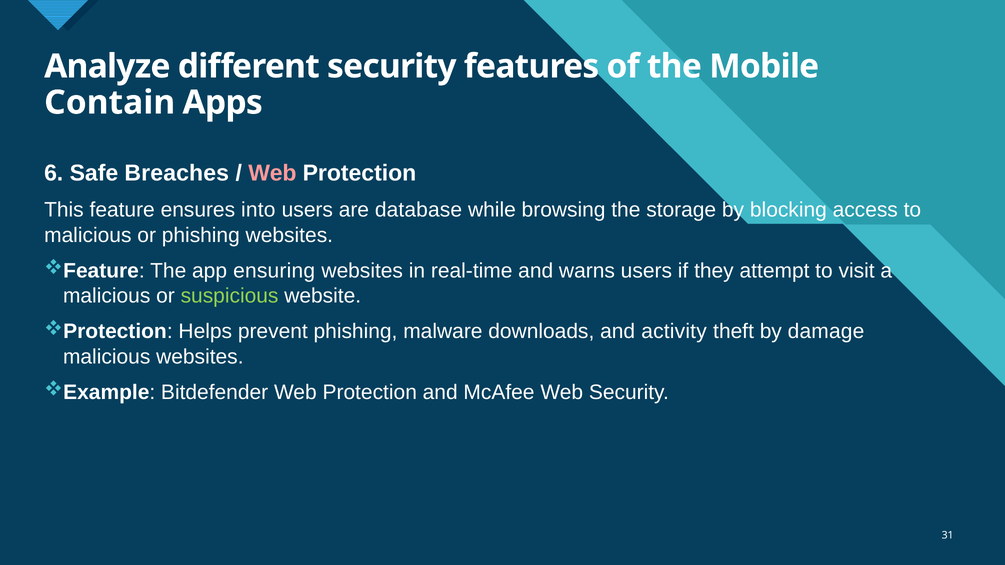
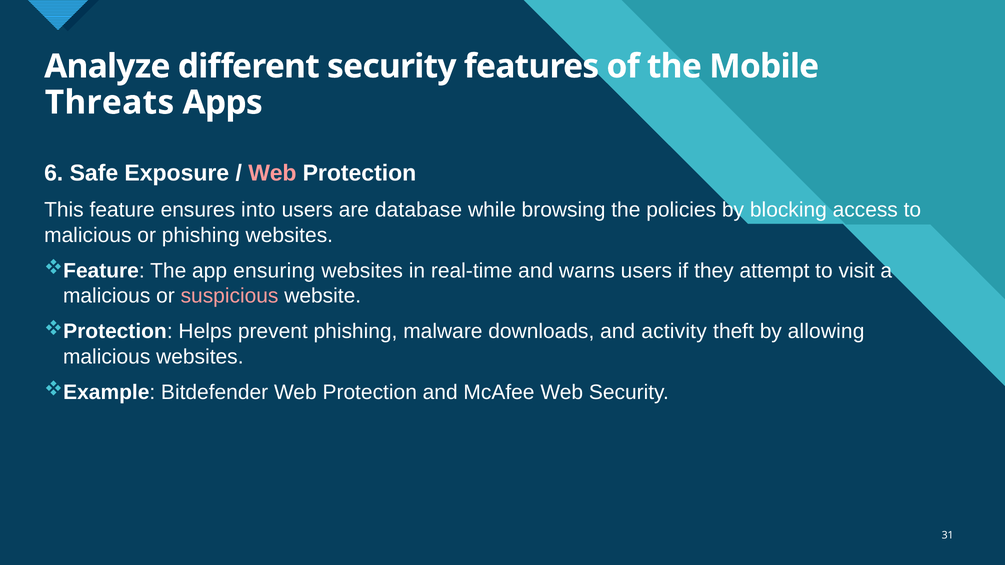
Contain: Contain -> Threats
Breaches: Breaches -> Exposure
storage: storage -> policies
suspicious colour: light green -> pink
damage: damage -> allowing
